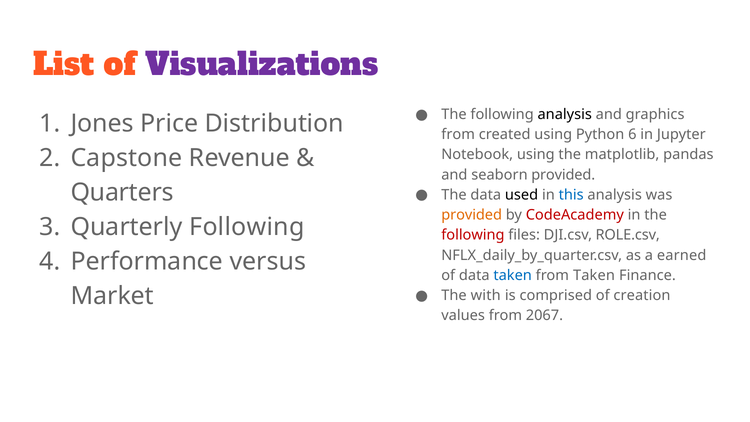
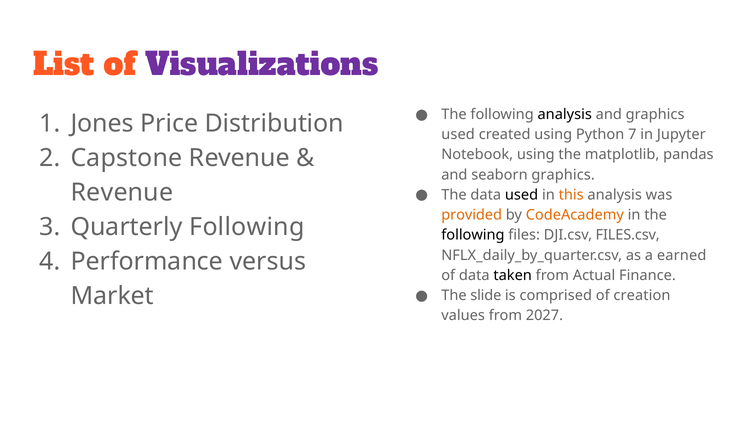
from at (458, 134): from -> used
6: 6 -> 7
seaborn provided: provided -> graphics
Quarters at (122, 192): Quarters -> Revenue
this colour: blue -> orange
CodeAcademy colour: red -> orange
following at (473, 235) colour: red -> black
ROLE.csv: ROLE.csv -> FILES.csv
taken at (513, 275) colour: blue -> black
from Taken: Taken -> Actual
with: with -> slide
2067: 2067 -> 2027
